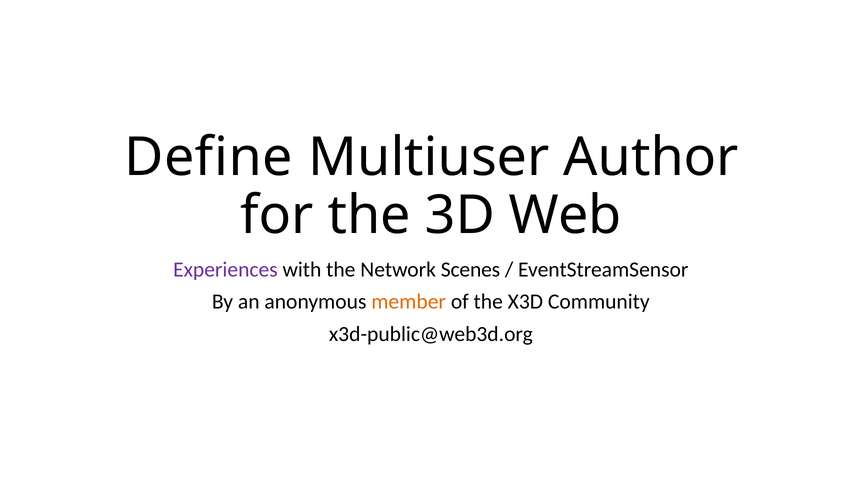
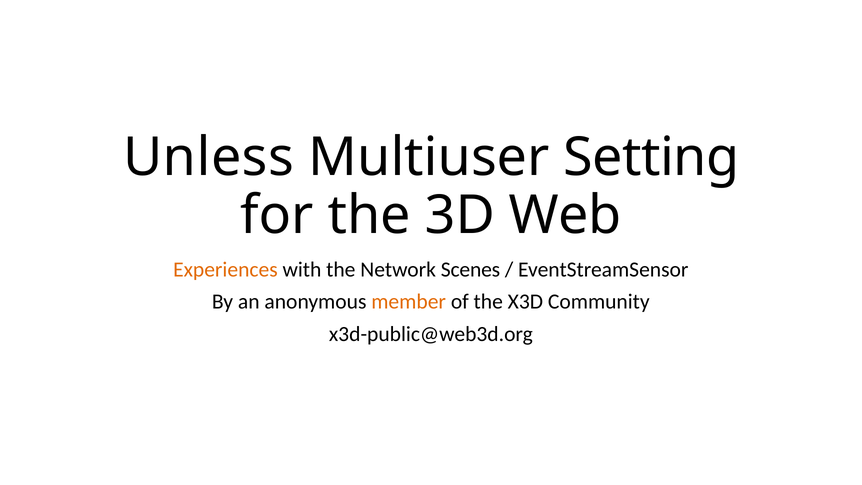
Define: Define -> Unless
Author: Author -> Setting
Experiences colour: purple -> orange
